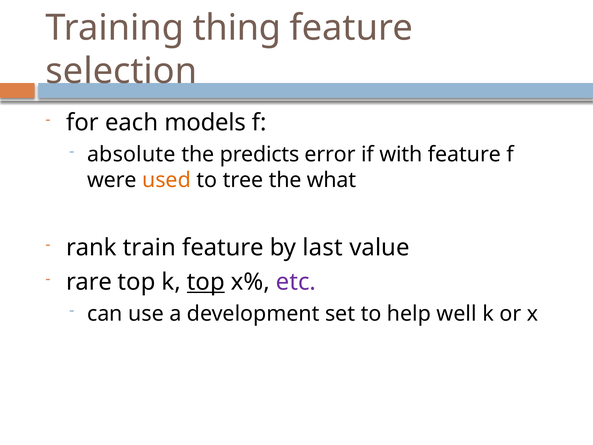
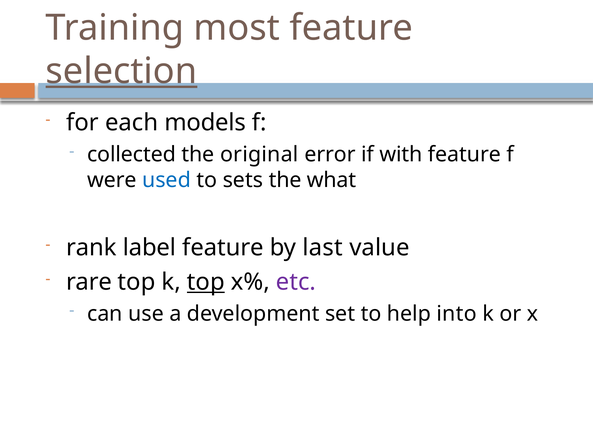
thing: thing -> most
selection underline: none -> present
absolute: absolute -> collected
predicts: predicts -> original
used colour: orange -> blue
tree: tree -> sets
train: train -> label
well: well -> into
